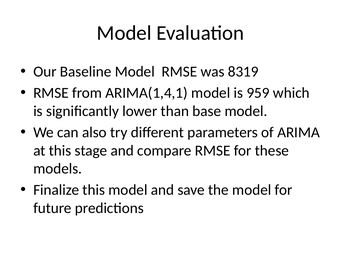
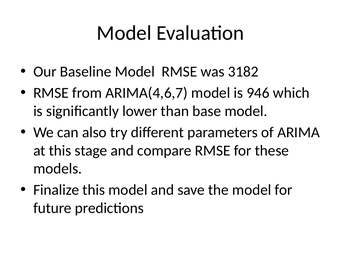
8319: 8319 -> 3182
ARIMA(1,4,1: ARIMA(1,4,1 -> ARIMA(4,6,7
959: 959 -> 946
